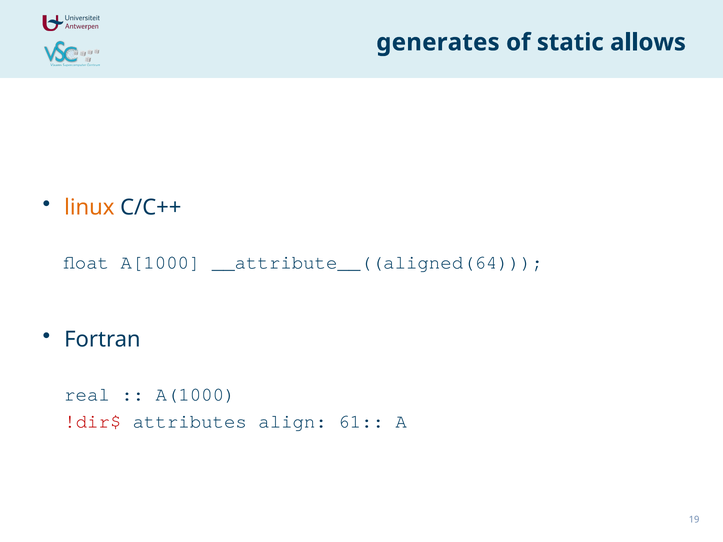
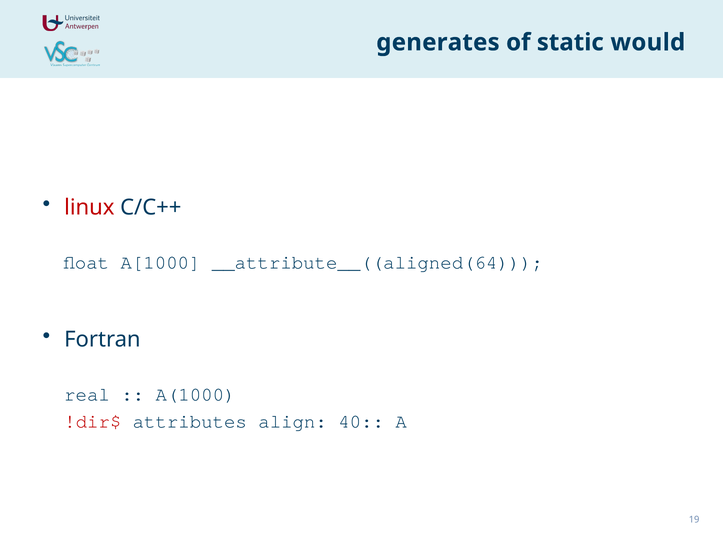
allows: allows -> would
linux colour: orange -> red
61: 61 -> 40
